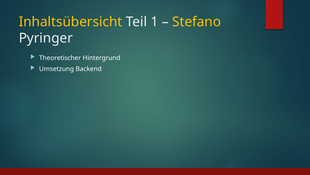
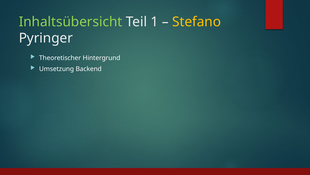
Inhaltsübersicht colour: yellow -> light green
